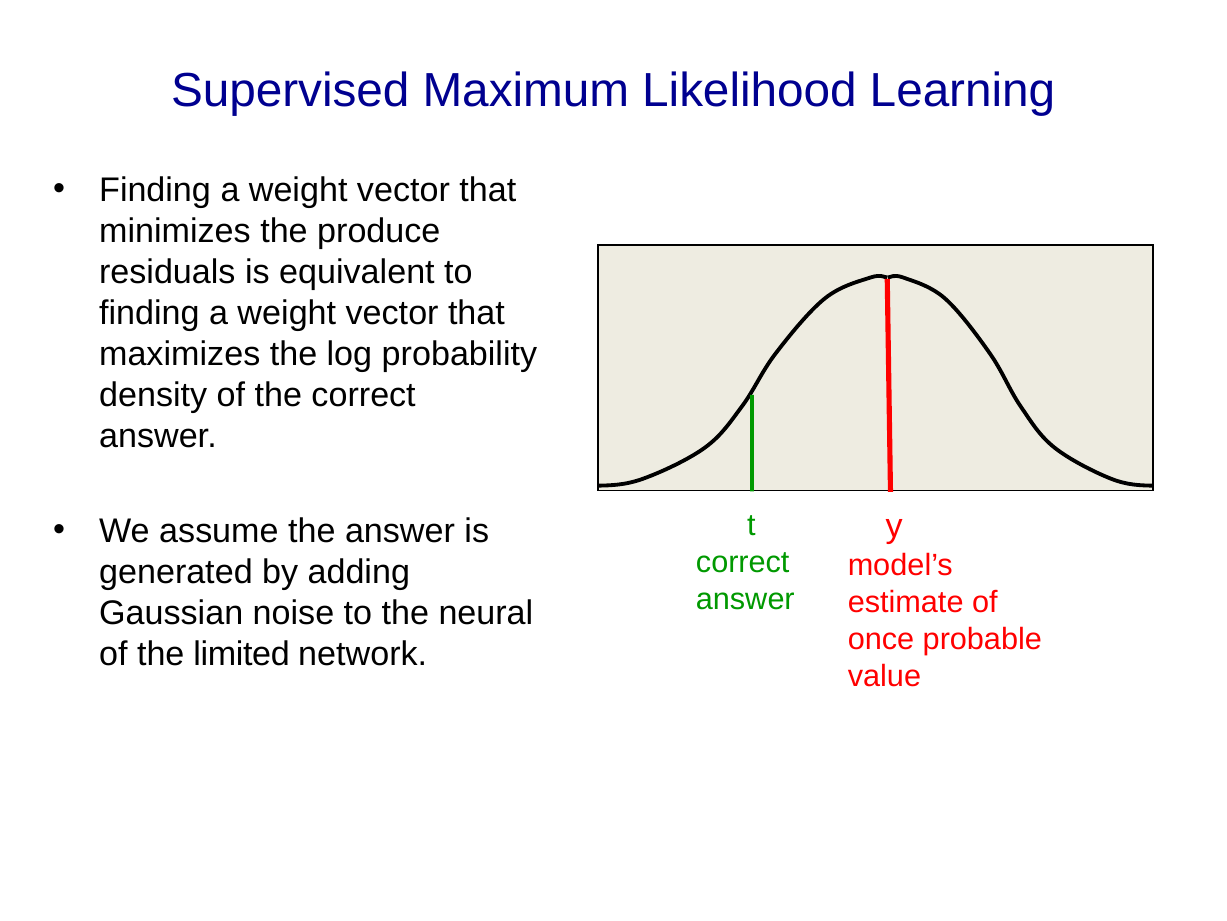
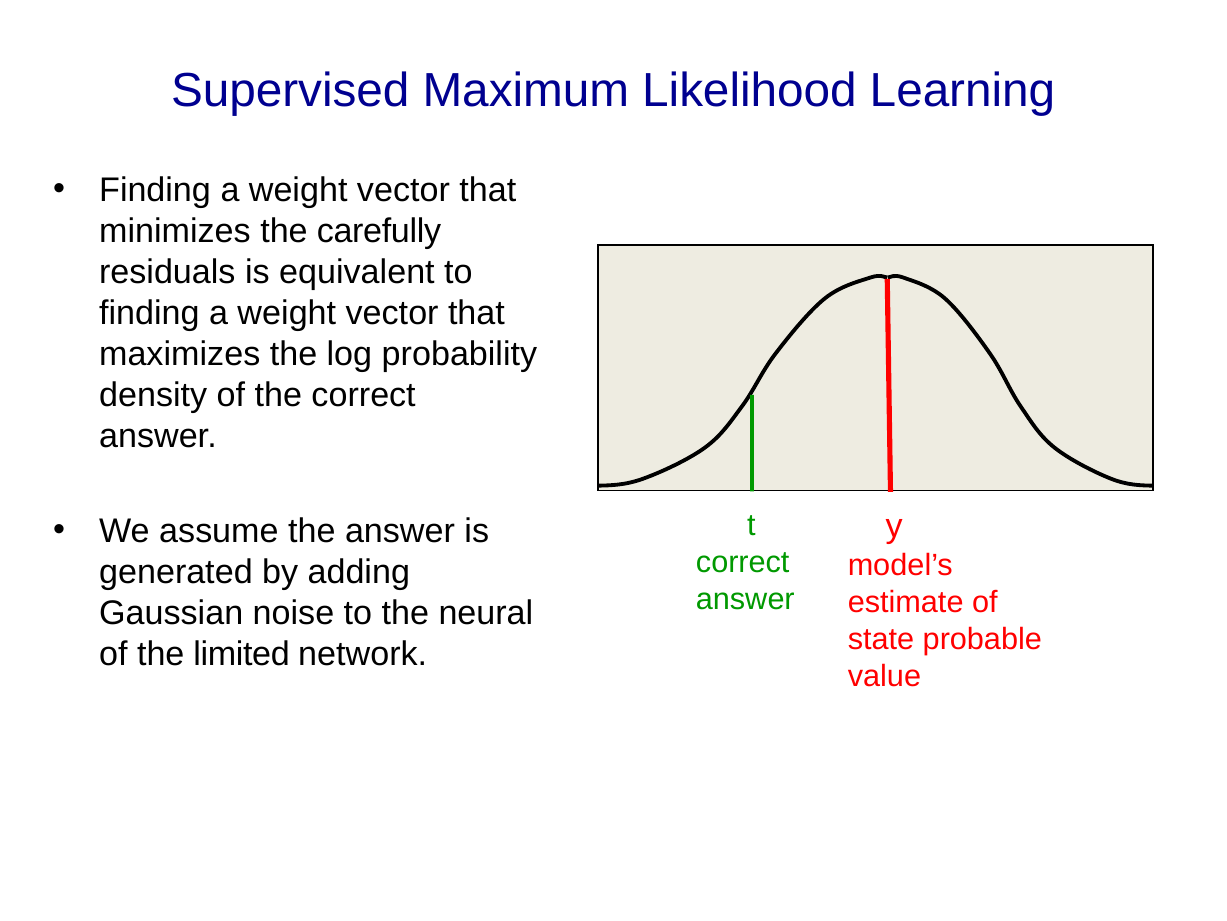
produce: produce -> carefully
once: once -> state
